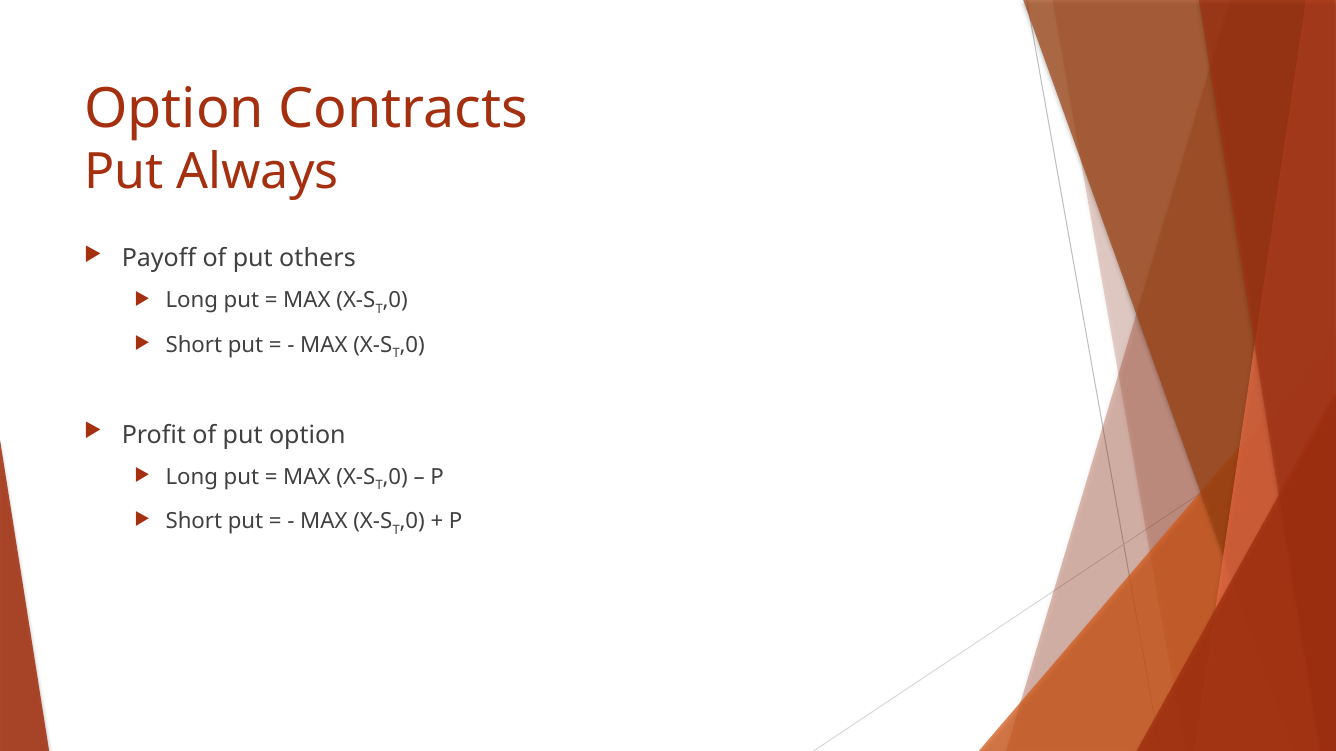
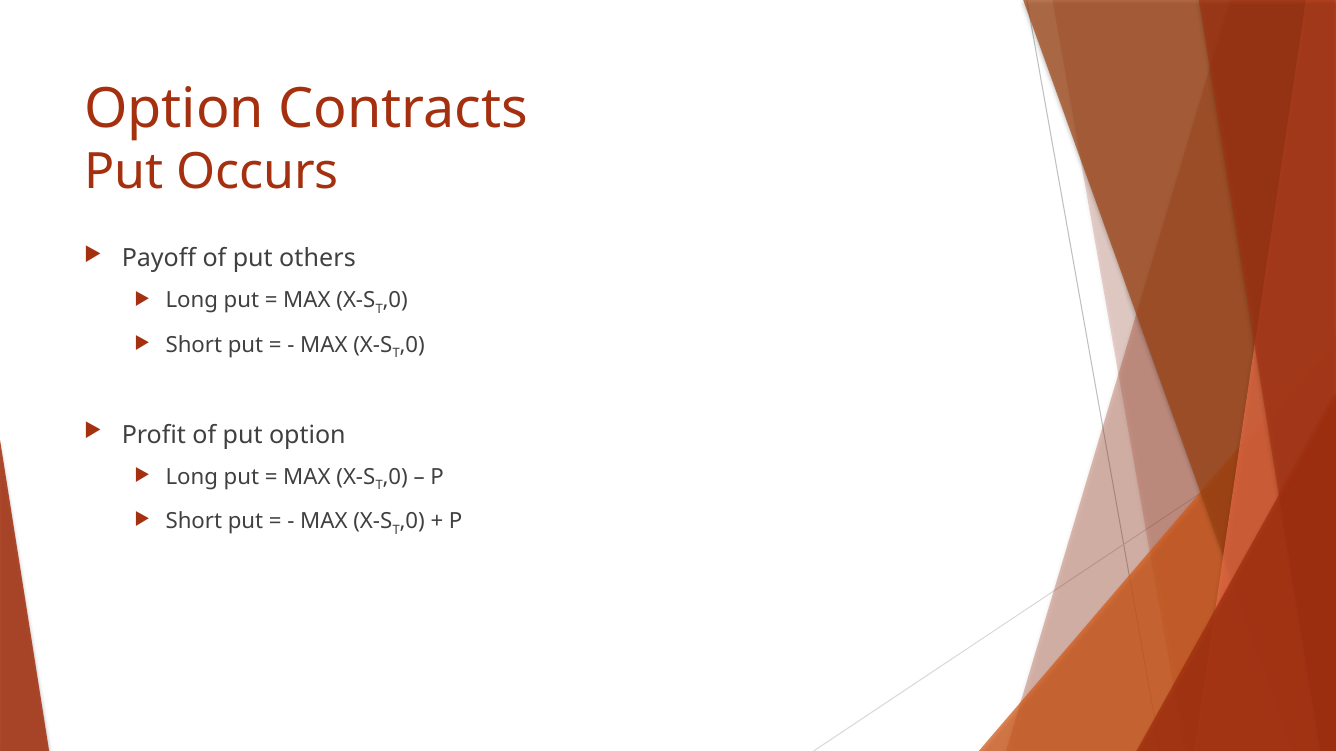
Always: Always -> Occurs
